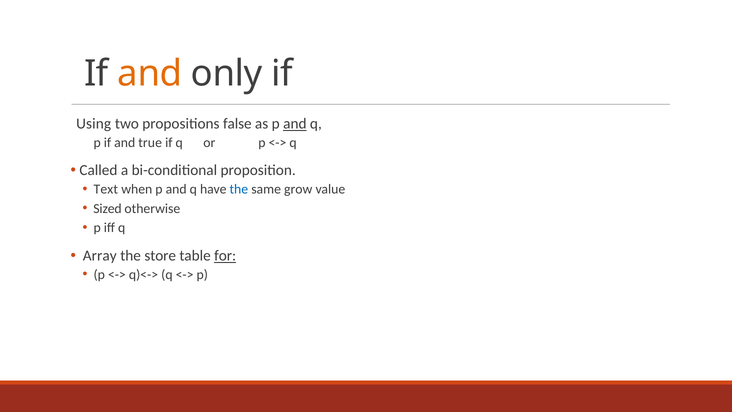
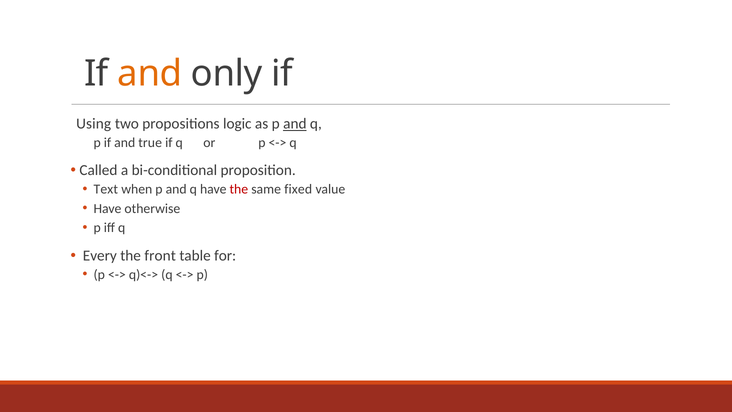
false: false -> logic
the at (239, 189) colour: blue -> red
grow: grow -> fixed
Sized at (108, 208): Sized -> Have
Array: Array -> Every
store: store -> front
for underline: present -> none
